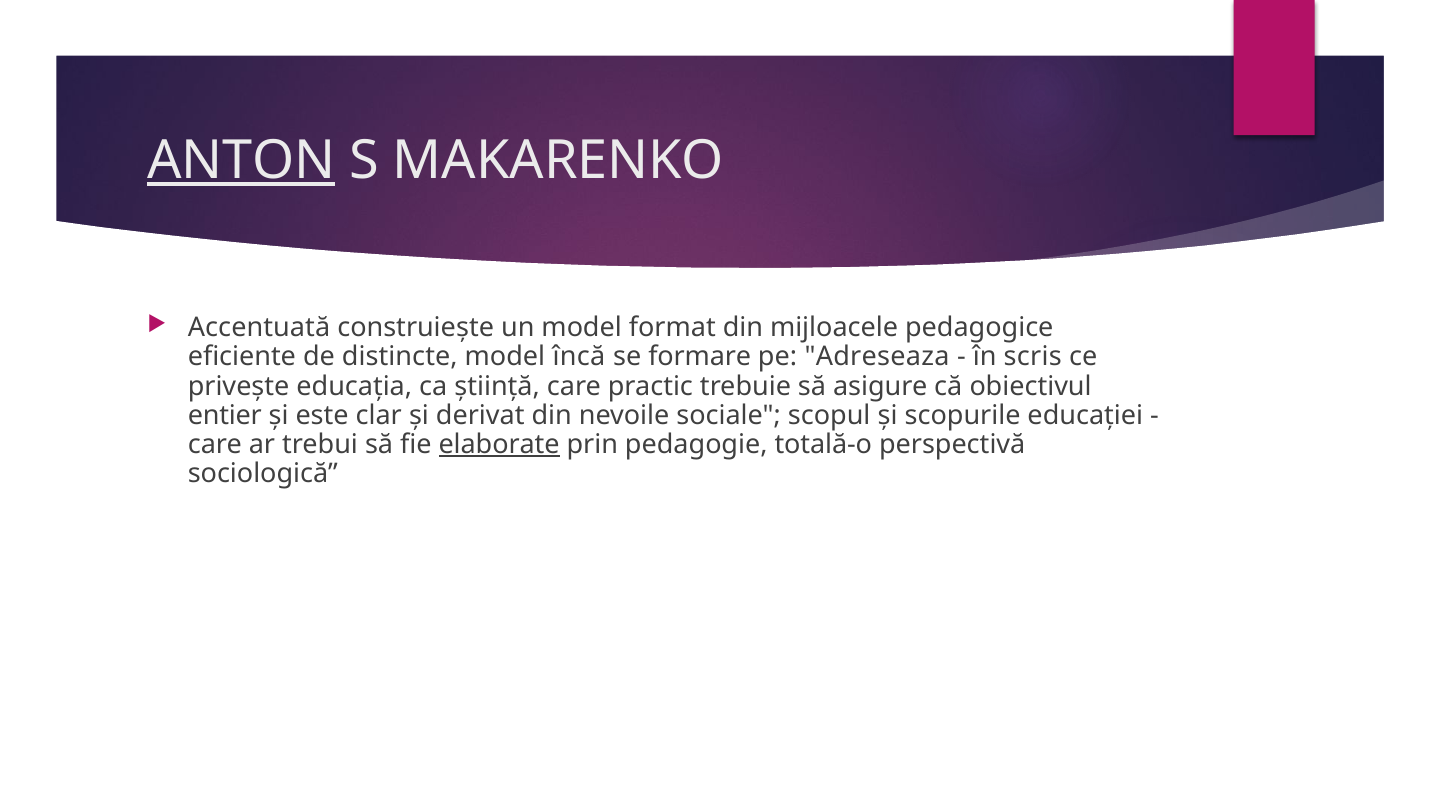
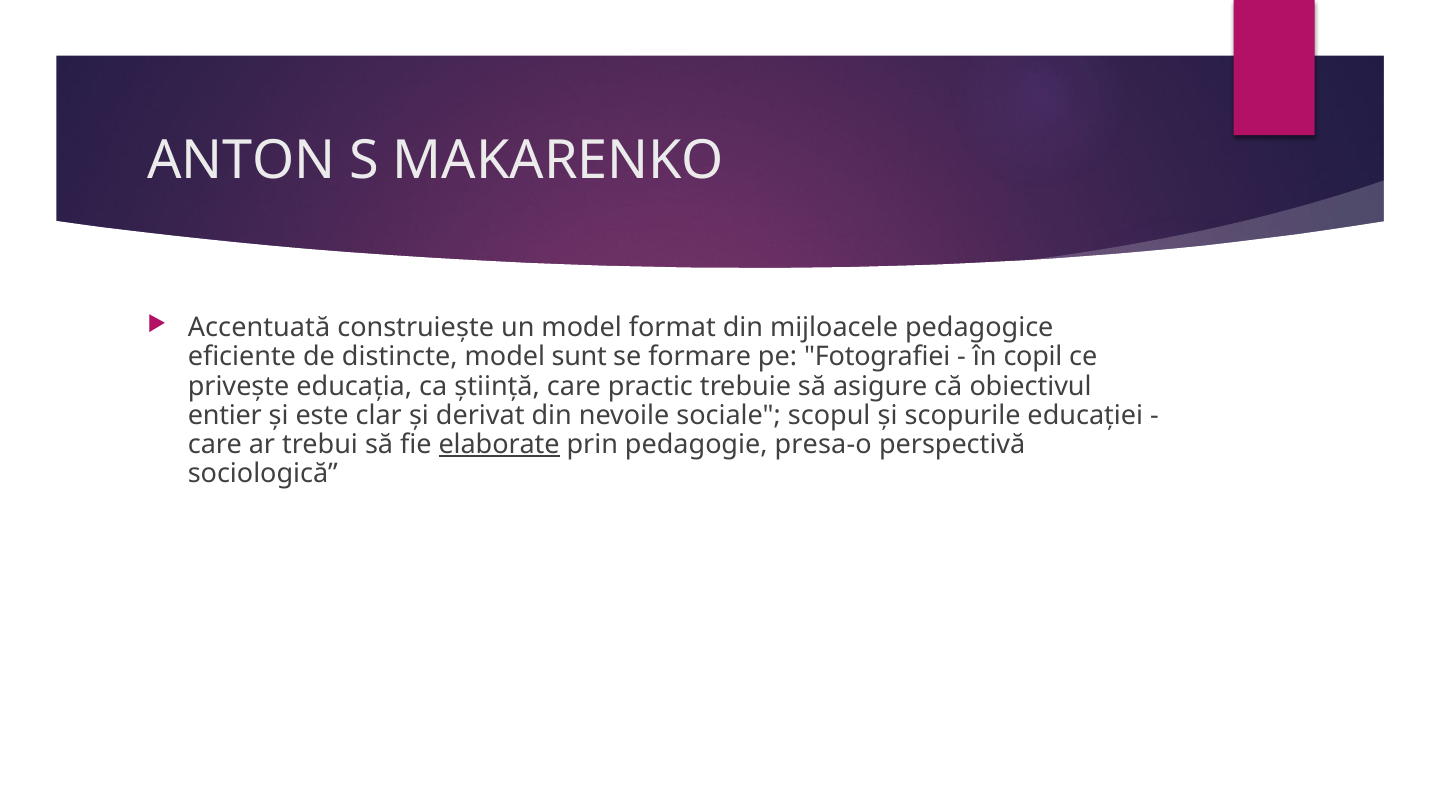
ANTON underline: present -> none
încă: încă -> sunt
Adreseaza: Adreseaza -> Fotografiei
scris: scris -> copil
totală-o: totală-o -> presa-o
